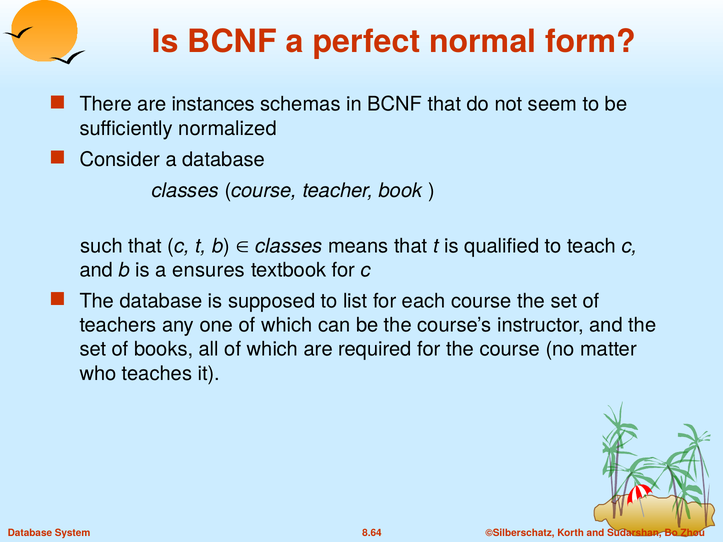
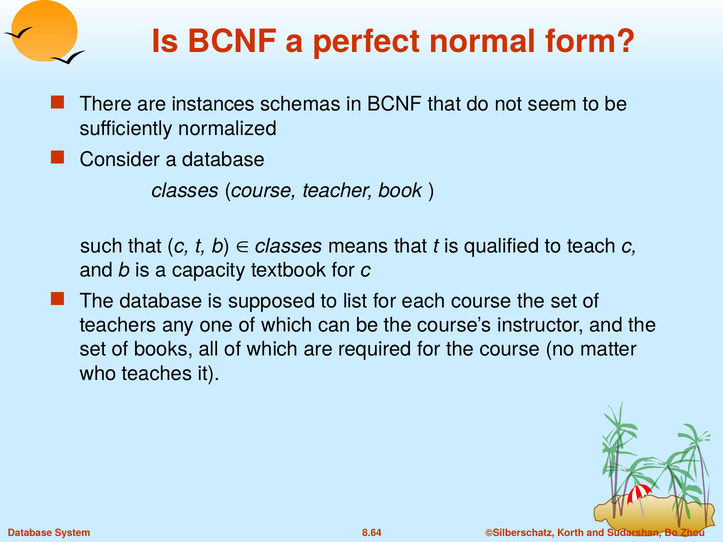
ensures: ensures -> capacity
